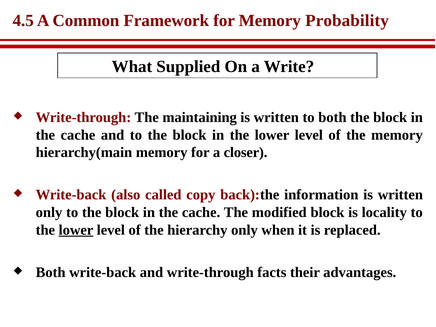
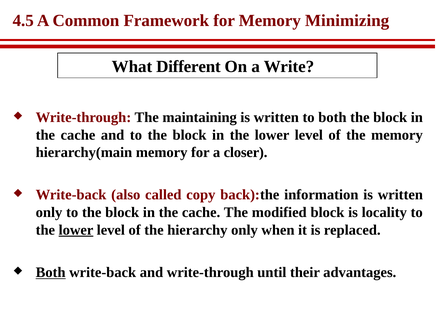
Probability: Probability -> Minimizing
Supplied: Supplied -> Different
Both at (51, 272) underline: none -> present
facts: facts -> until
